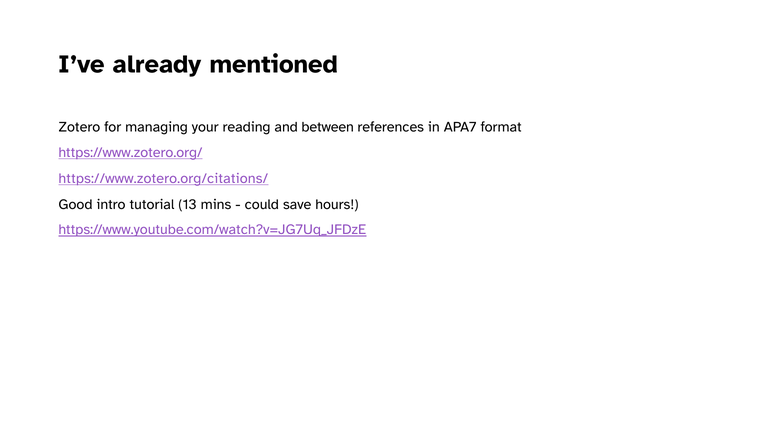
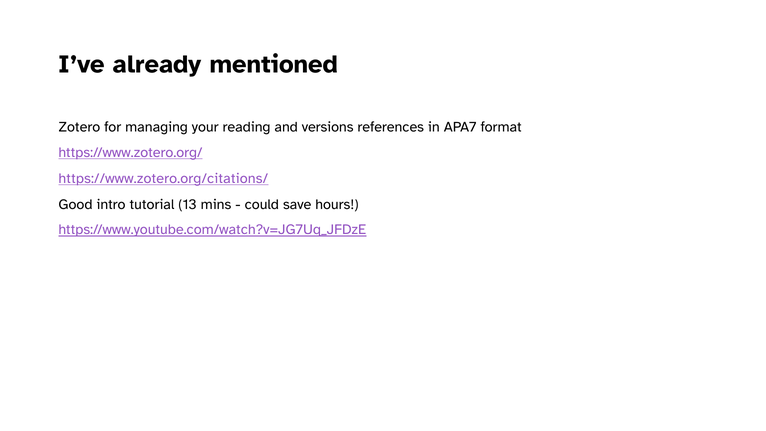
between: between -> versions
